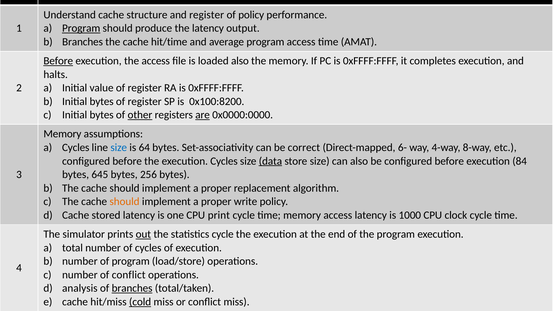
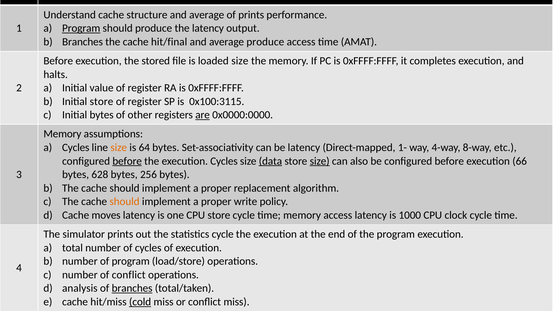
structure and register: register -> average
of policy: policy -> prints
hit/time: hit/time -> hit/final
average program: program -> produce
Before at (58, 61) underline: present -> none
the access: access -> stored
loaded also: also -> size
bytes at (102, 101): bytes -> store
0x100:8200: 0x100:8200 -> 0x100:3115
other underline: present -> none
size at (119, 148) colour: blue -> orange
be correct: correct -> latency
6-: 6- -> 1-
before at (127, 161) underline: none -> present
size at (320, 161) underline: none -> present
84: 84 -> 66
645: 645 -> 628
Cache stored: stored -> moves
CPU print: print -> store
out at (143, 234) underline: present -> none
